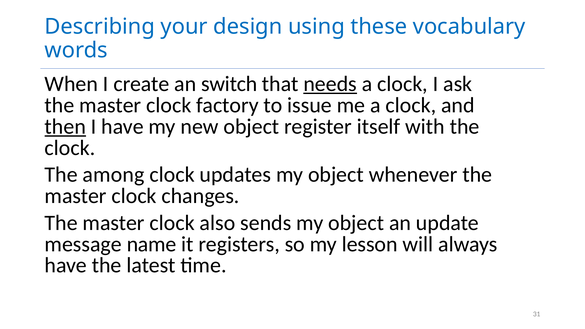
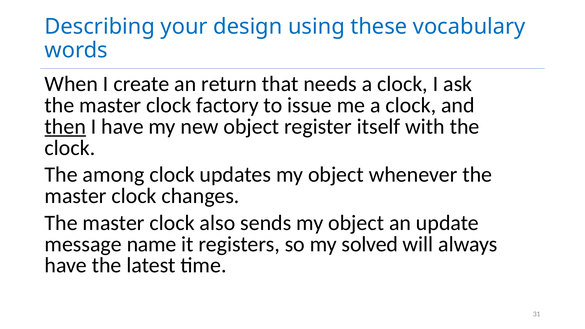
switch: switch -> return
needs underline: present -> none
lesson: lesson -> solved
